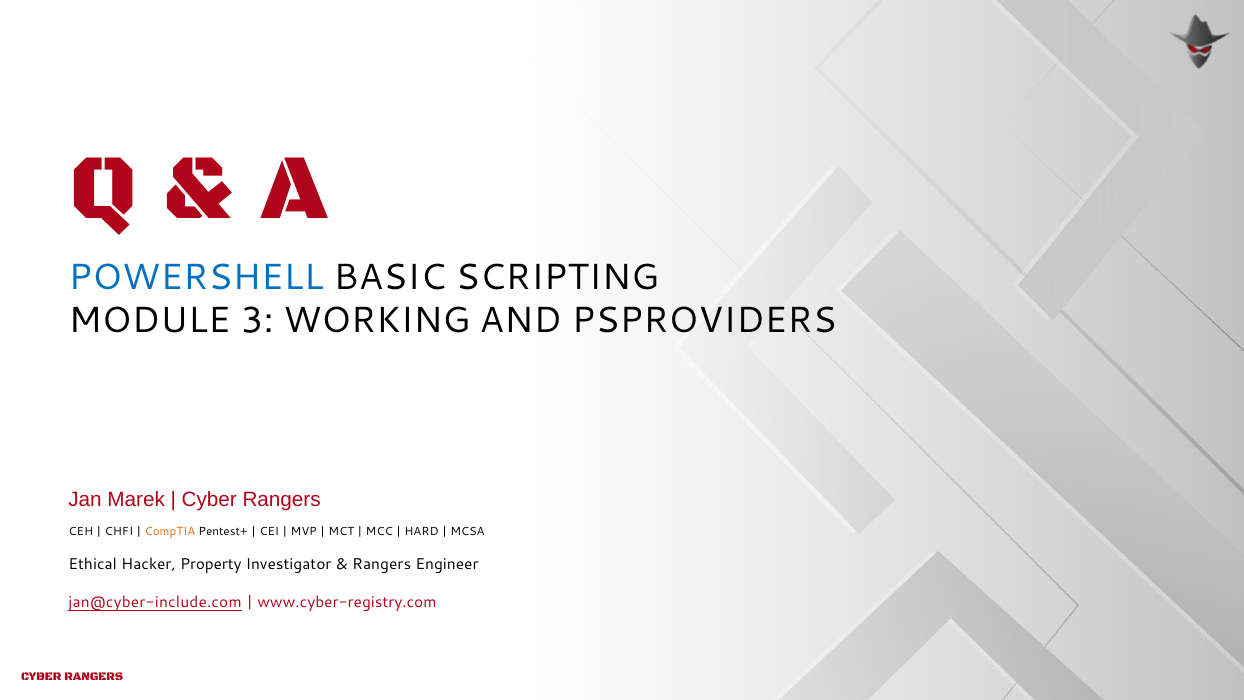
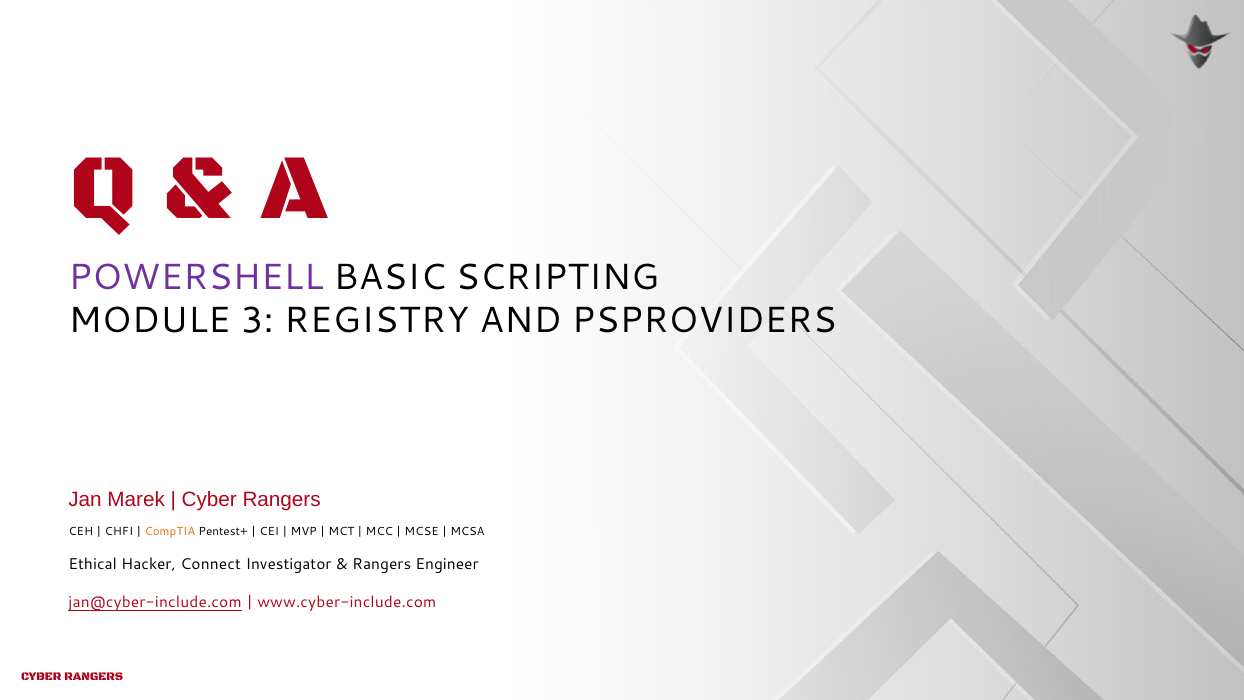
POWERSHELL colour: blue -> purple
WORKING: WORKING -> REGISTRY
HARD: HARD -> MCSE
Property: Property -> Connect
www.cyber-registry.com: www.cyber-registry.com -> www.cyber-include.com
